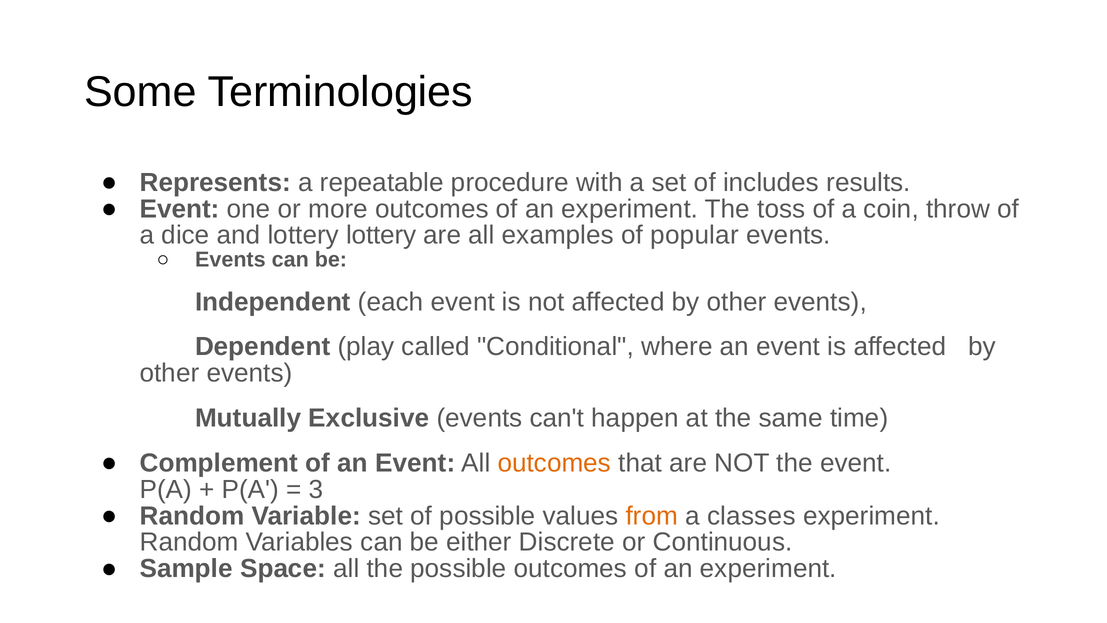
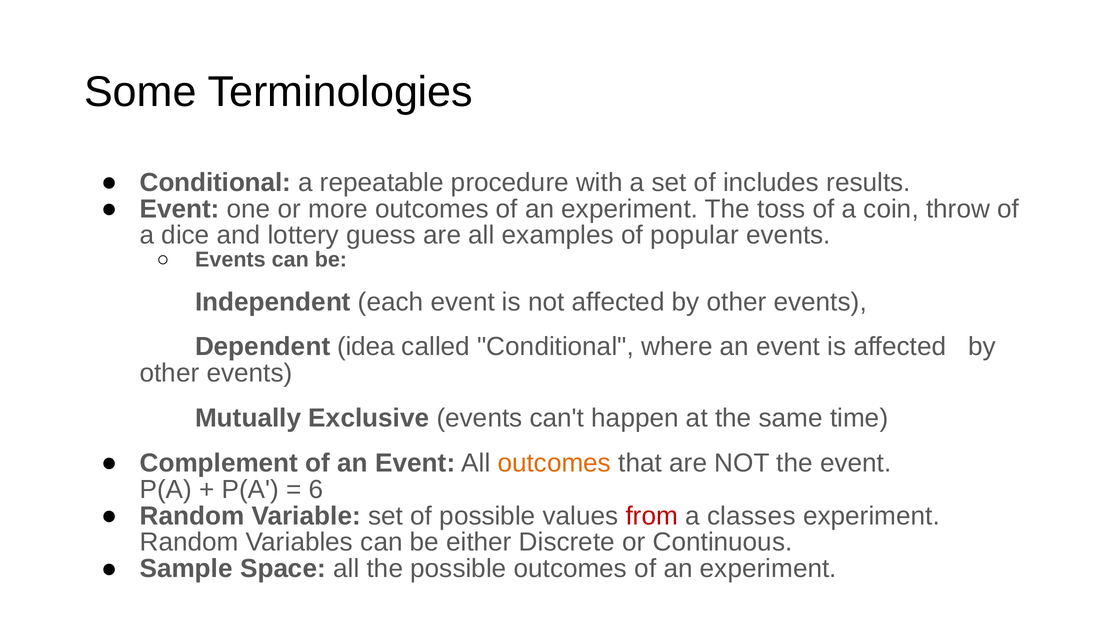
Represents at (215, 182): Represents -> Conditional
lottery lottery: lottery -> guess
play: play -> idea
3: 3 -> 6
from colour: orange -> red
